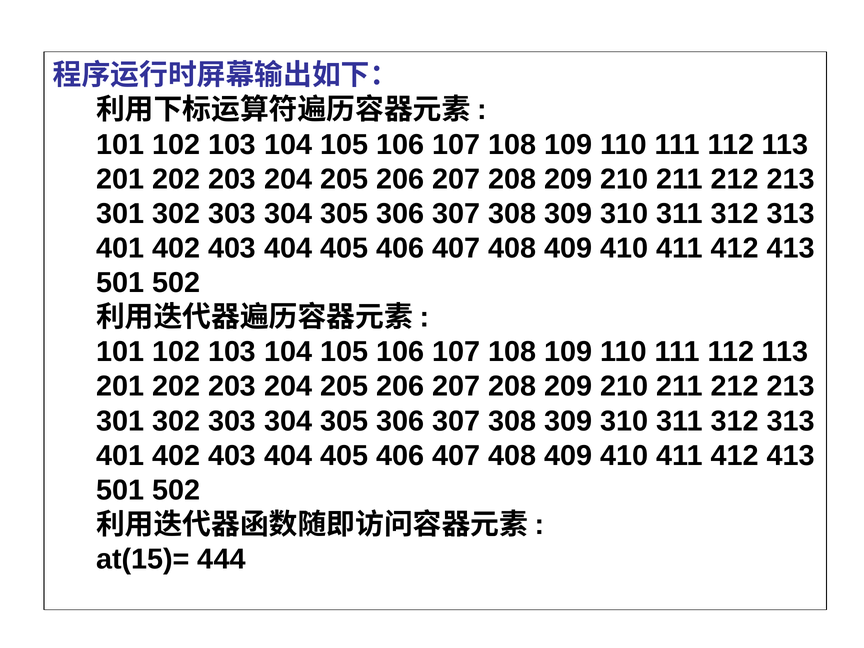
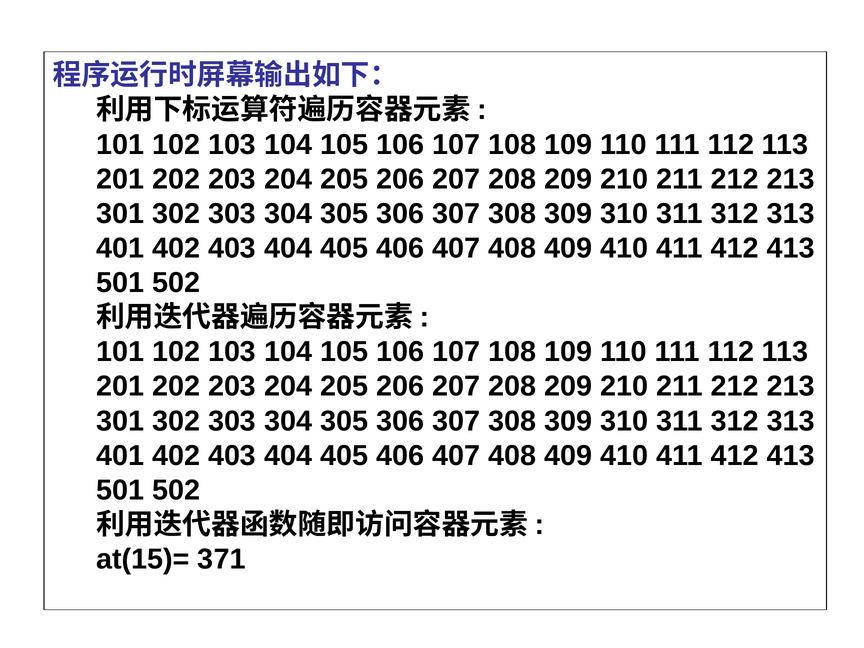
444: 444 -> 371
